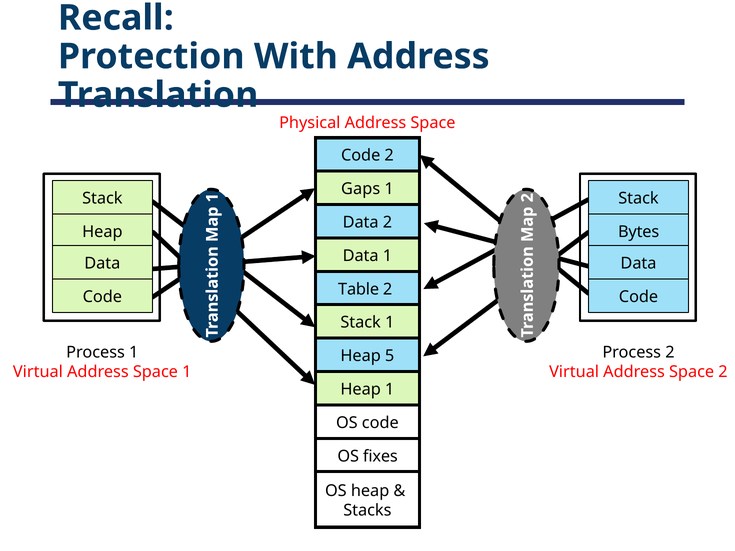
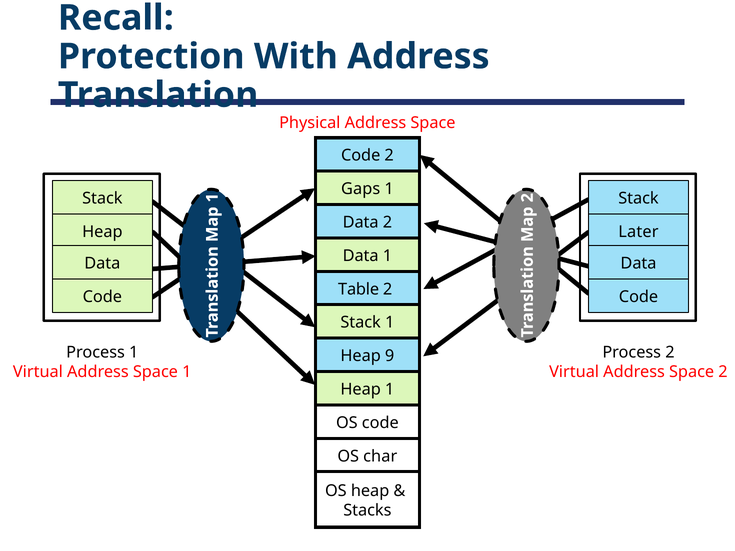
Bytes: Bytes -> Later
5: 5 -> 9
fixes: fixes -> char
